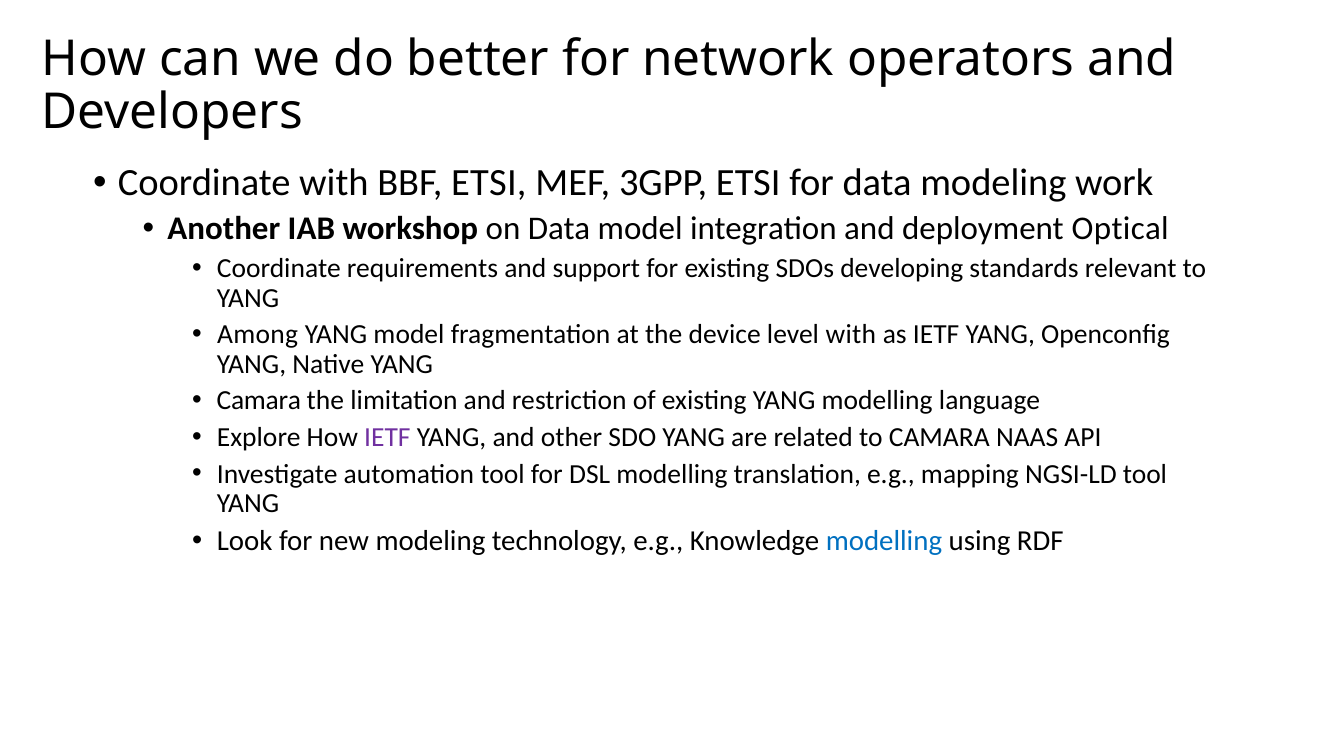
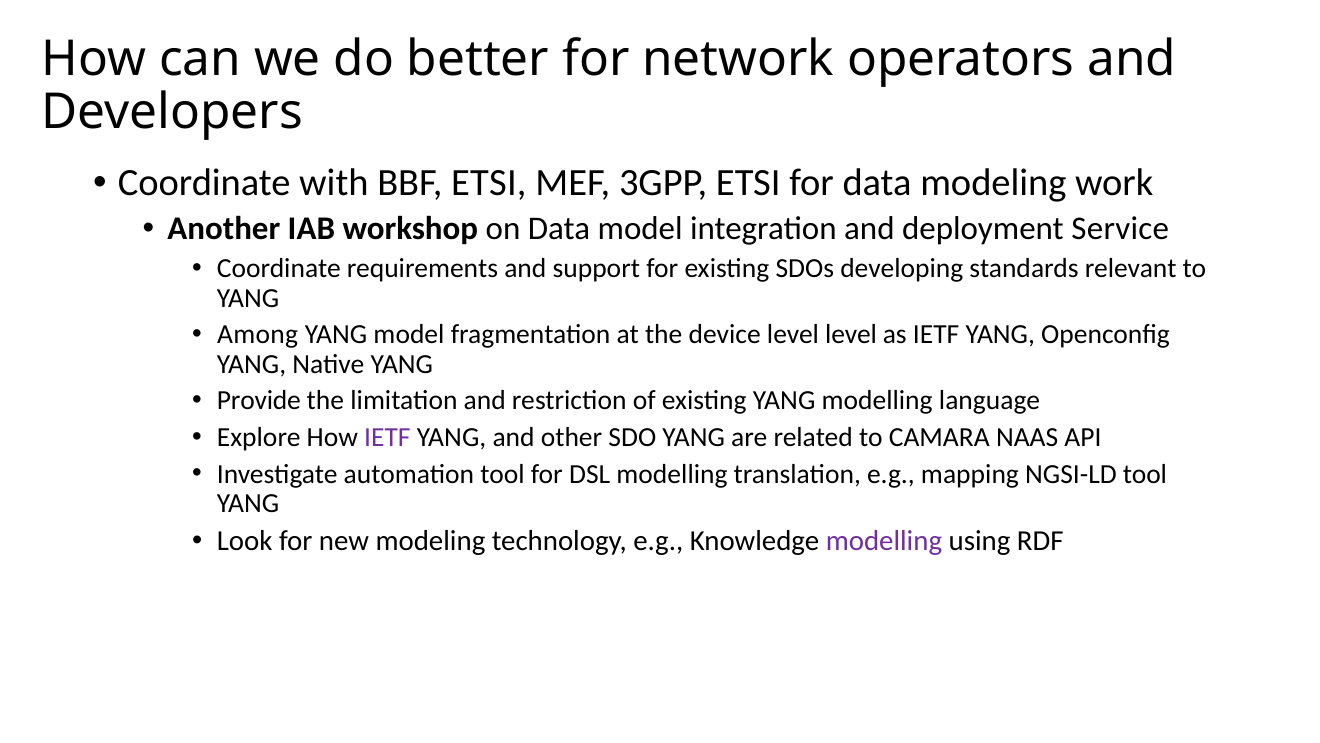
Optical: Optical -> Service
level with: with -> level
Camara at (259, 401): Camara -> Provide
modelling at (884, 541) colour: blue -> purple
